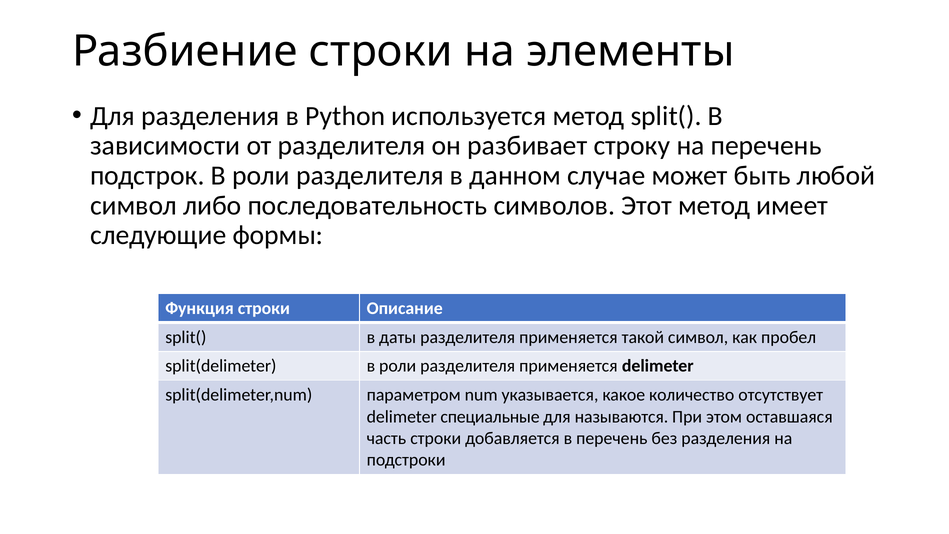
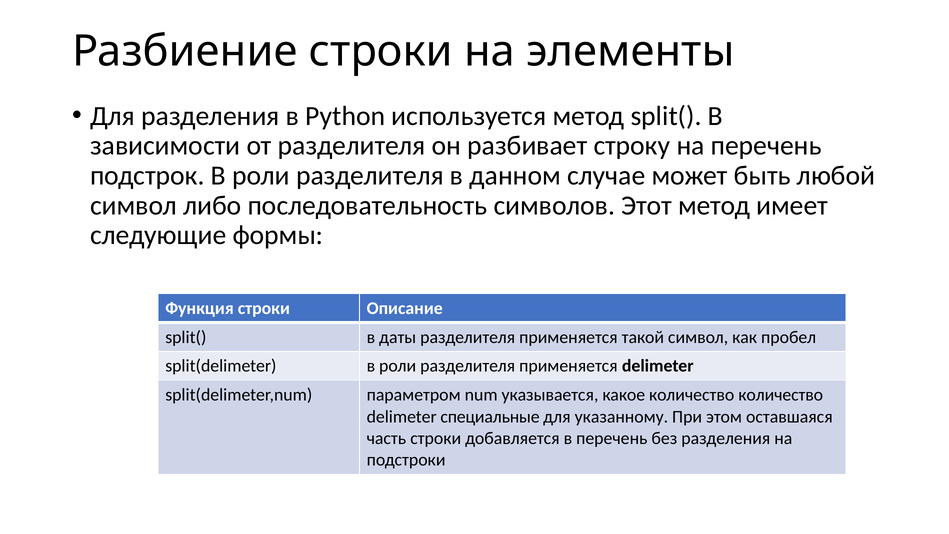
количество отсутствует: отсутствует -> количество
называются: называются -> указанному
